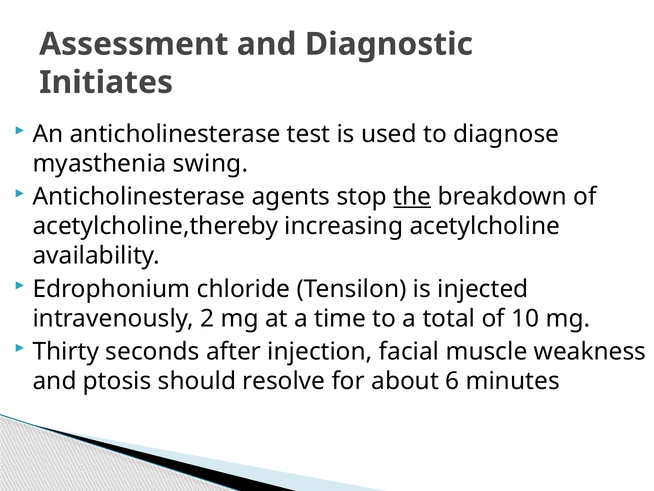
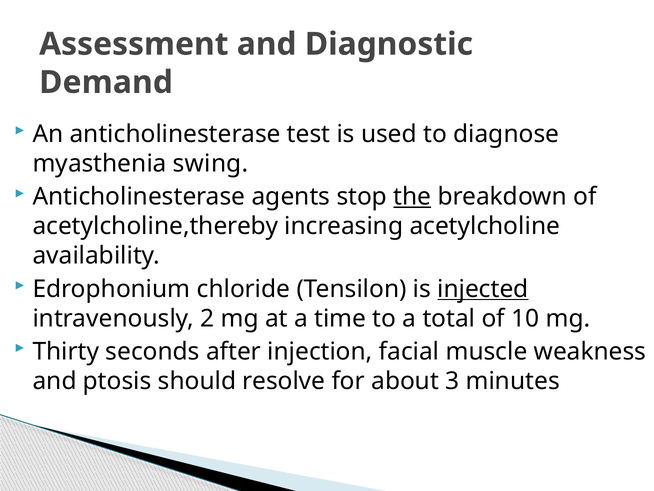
Initiates: Initiates -> Demand
injected underline: none -> present
6: 6 -> 3
